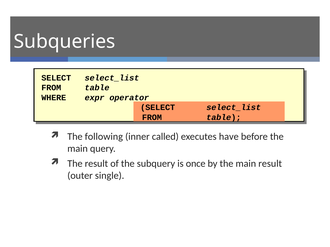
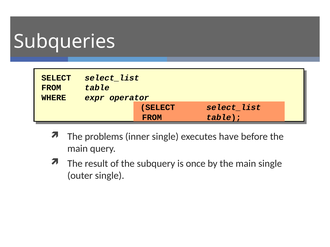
following: following -> problems
inner called: called -> single
main result: result -> single
